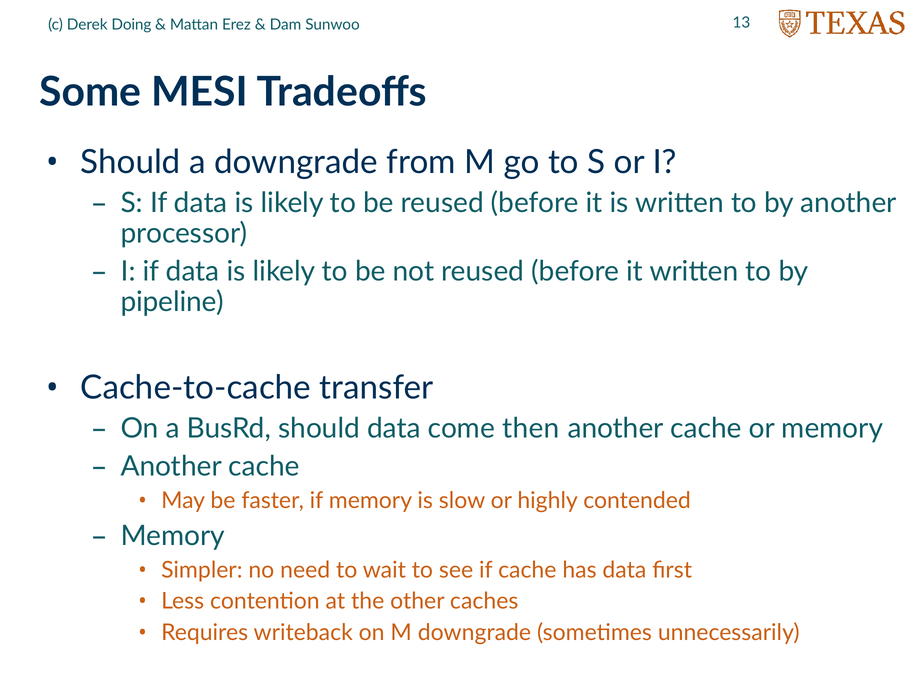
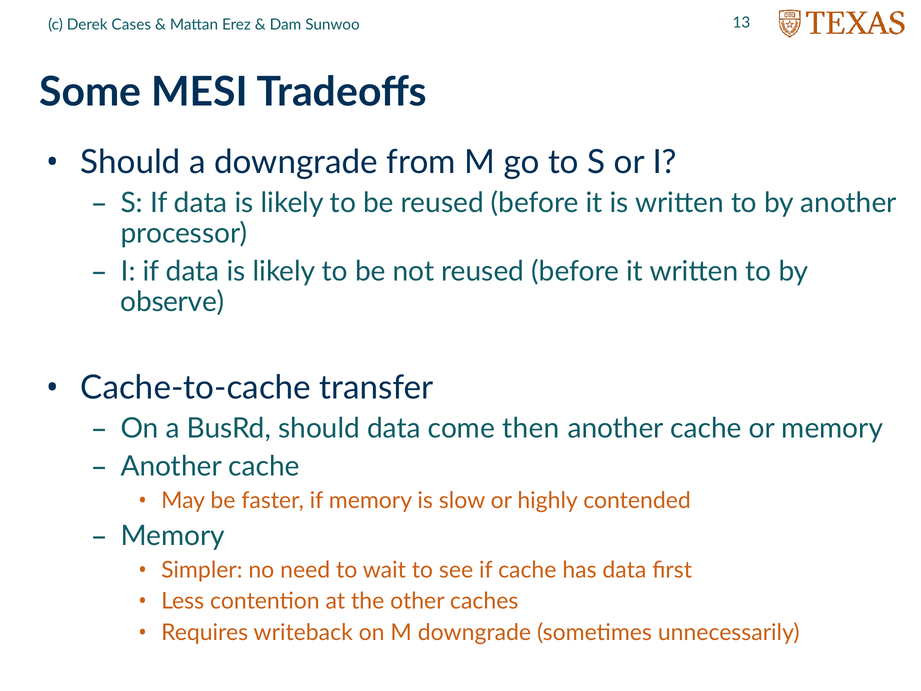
Doing: Doing -> Cases
pipeline: pipeline -> observe
